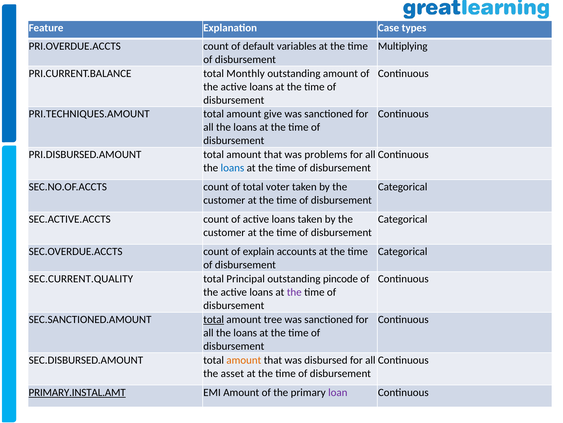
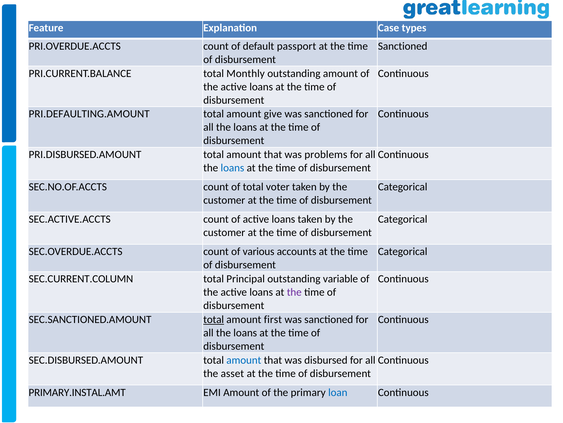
variables: variables -> passport
Multiplying at (403, 46): Multiplying -> Sanctioned
PRI.TECHNIQUES.AMOUNT: PRI.TECHNIQUES.AMOUNT -> PRI.DEFAULTING.AMOUNT
explain: explain -> various
SEC.CURRENT.QUALITY: SEC.CURRENT.QUALITY -> SEC.CURRENT.COLUMN
pincode: pincode -> variable
tree: tree -> first
amount at (244, 360) colour: orange -> blue
PRIMARY.INSTAL.AMT underline: present -> none
loan colour: purple -> blue
